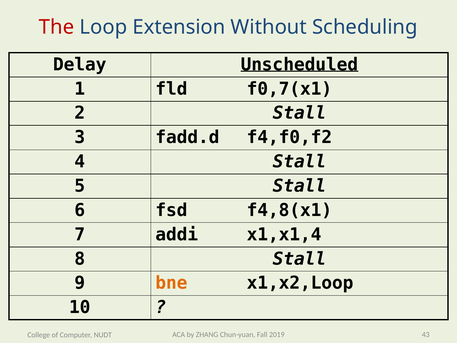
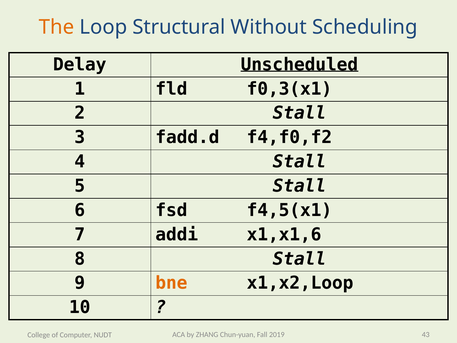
The colour: red -> orange
Extension: Extension -> Structural
f0,7(x1: f0,7(x1 -> f0,3(x1
f4,8(x1: f4,8(x1 -> f4,5(x1
x1,x1,4: x1,x1,4 -> x1,x1,6
